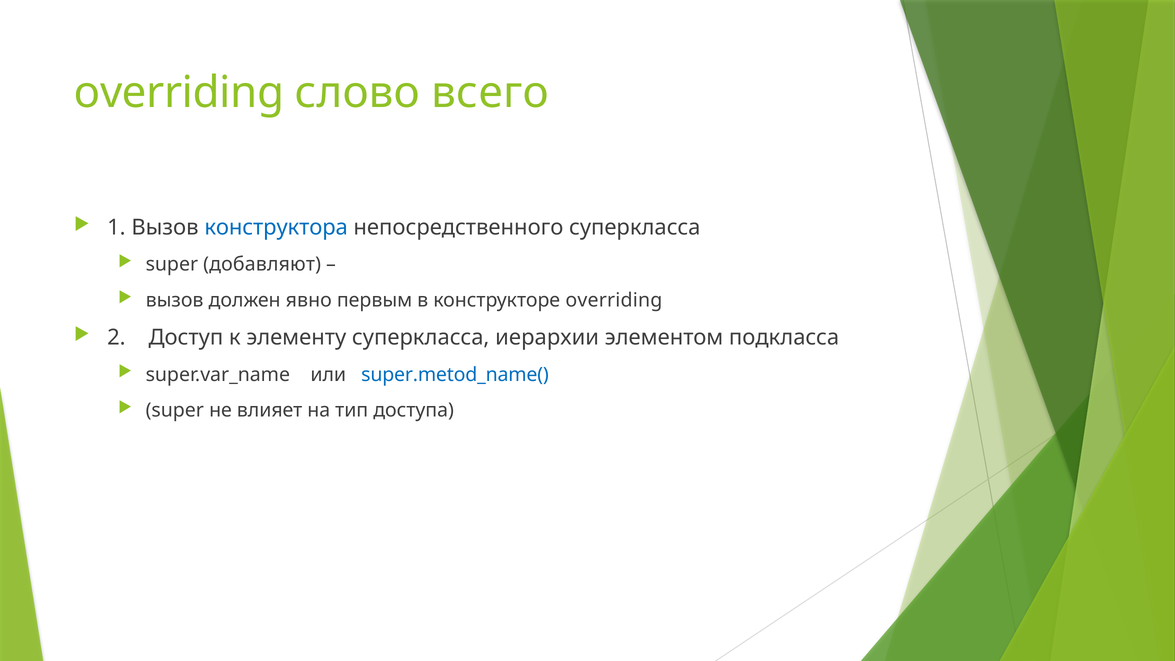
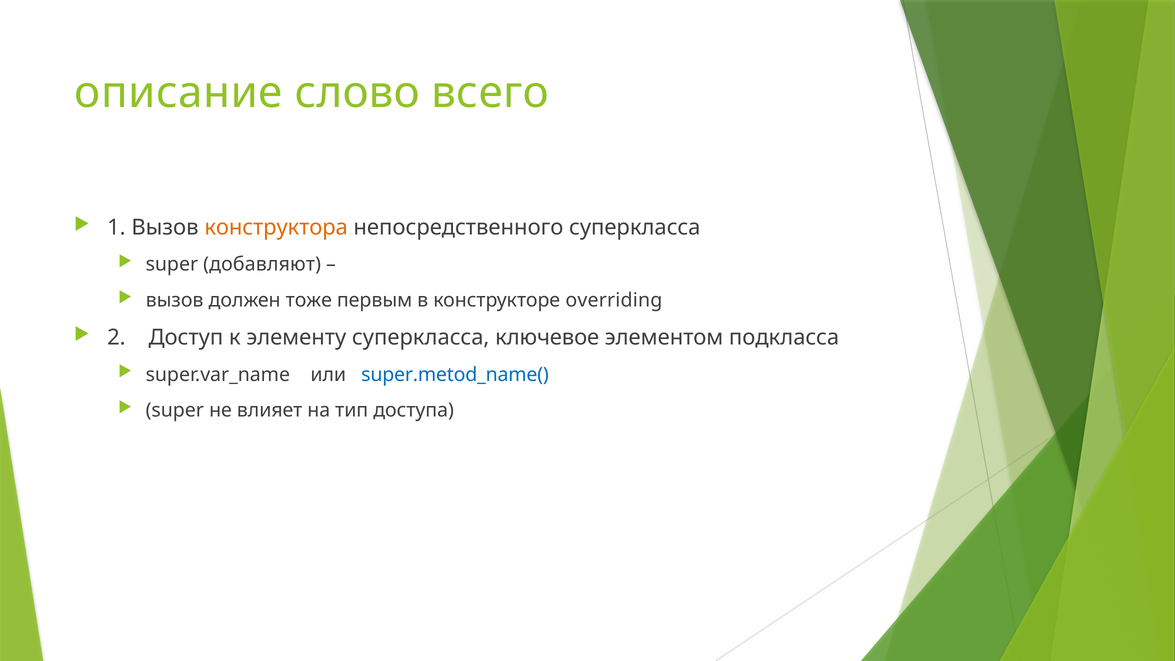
overriding at (179, 93): overriding -> описание
конструктора colour: blue -> orange
явно: явно -> тоже
иерархии: иерархии -> ключевое
